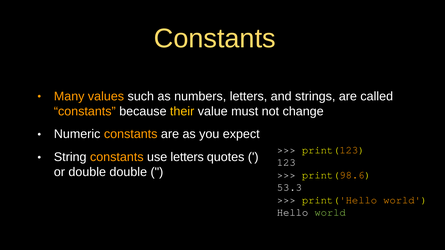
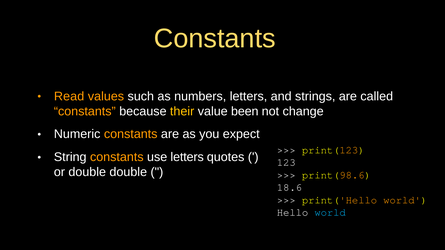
Many: Many -> Read
must: must -> been
53.3: 53.3 -> 18.6
world at (330, 213) colour: light green -> light blue
